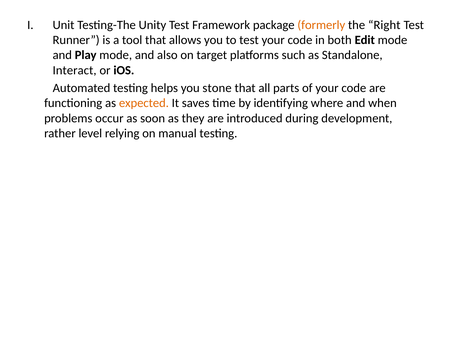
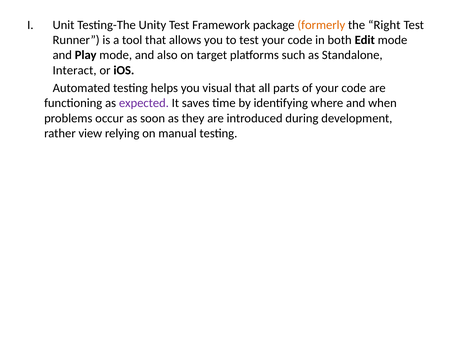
stone: stone -> visual
expected colour: orange -> purple
level: level -> view
